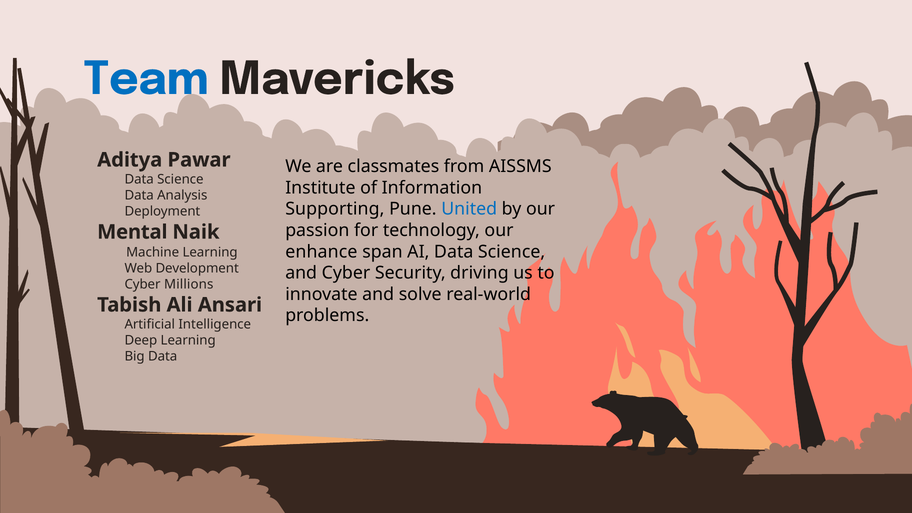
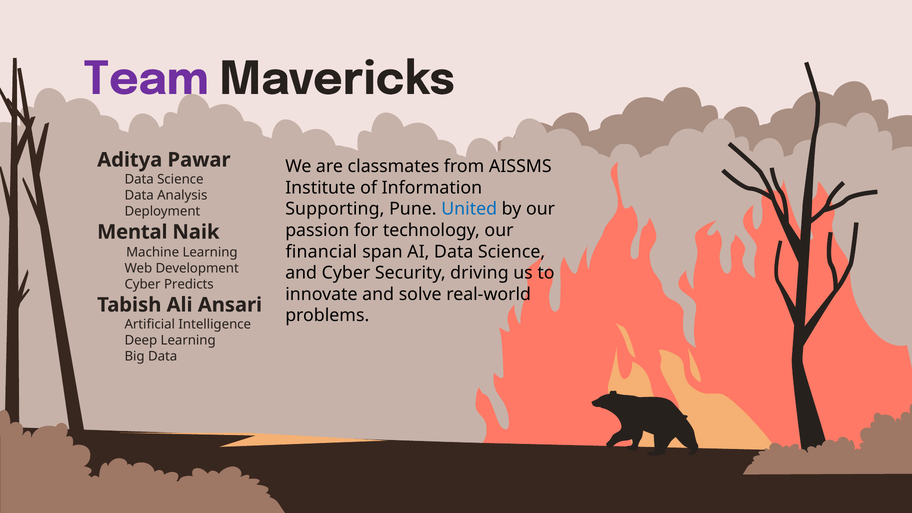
Team colour: blue -> purple
enhance: enhance -> financial
Millions: Millions -> Predicts
